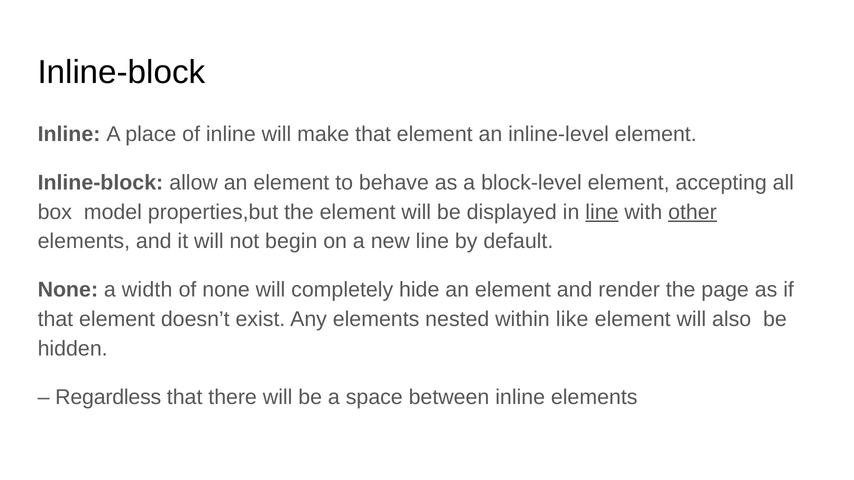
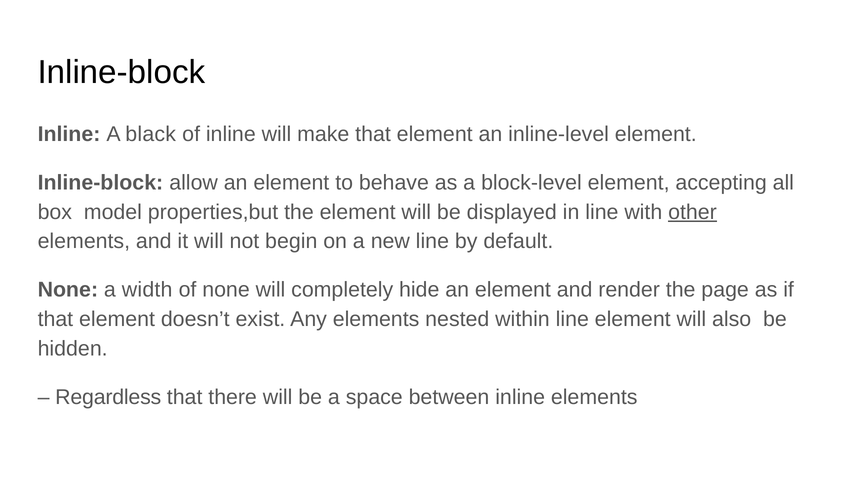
place: place -> black
line at (602, 212) underline: present -> none
within like: like -> line
